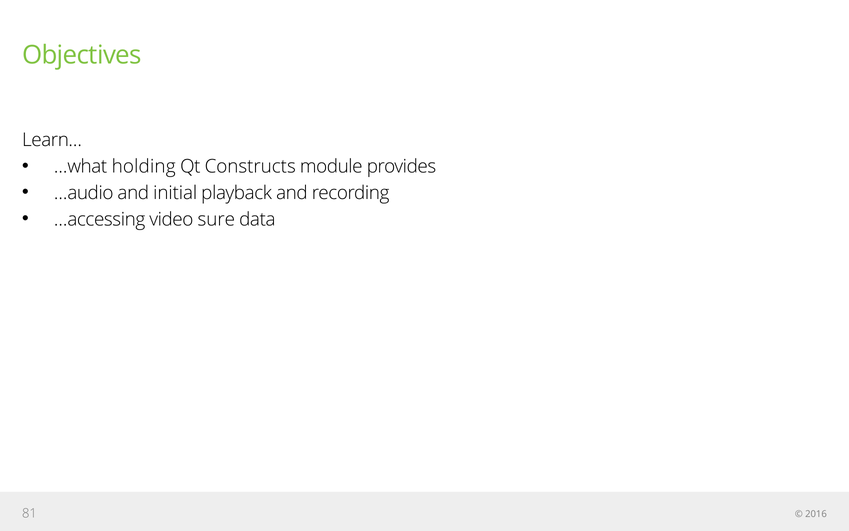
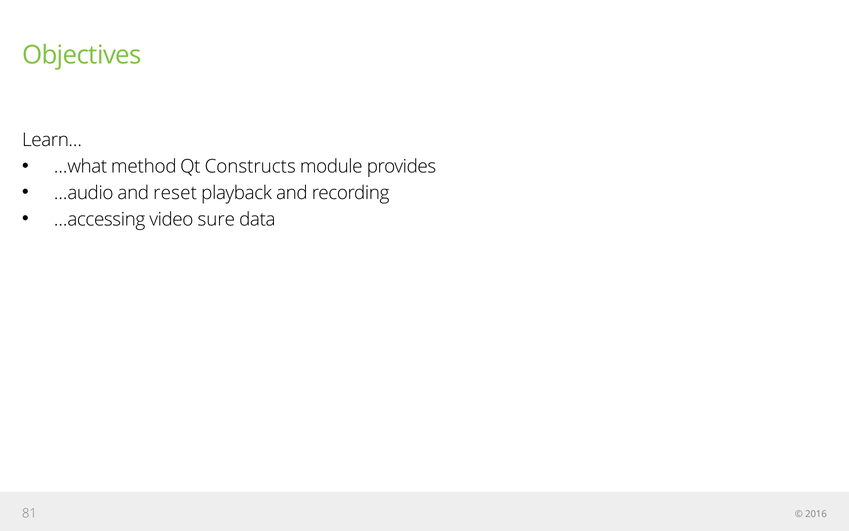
holding: holding -> method
initial: initial -> reset
